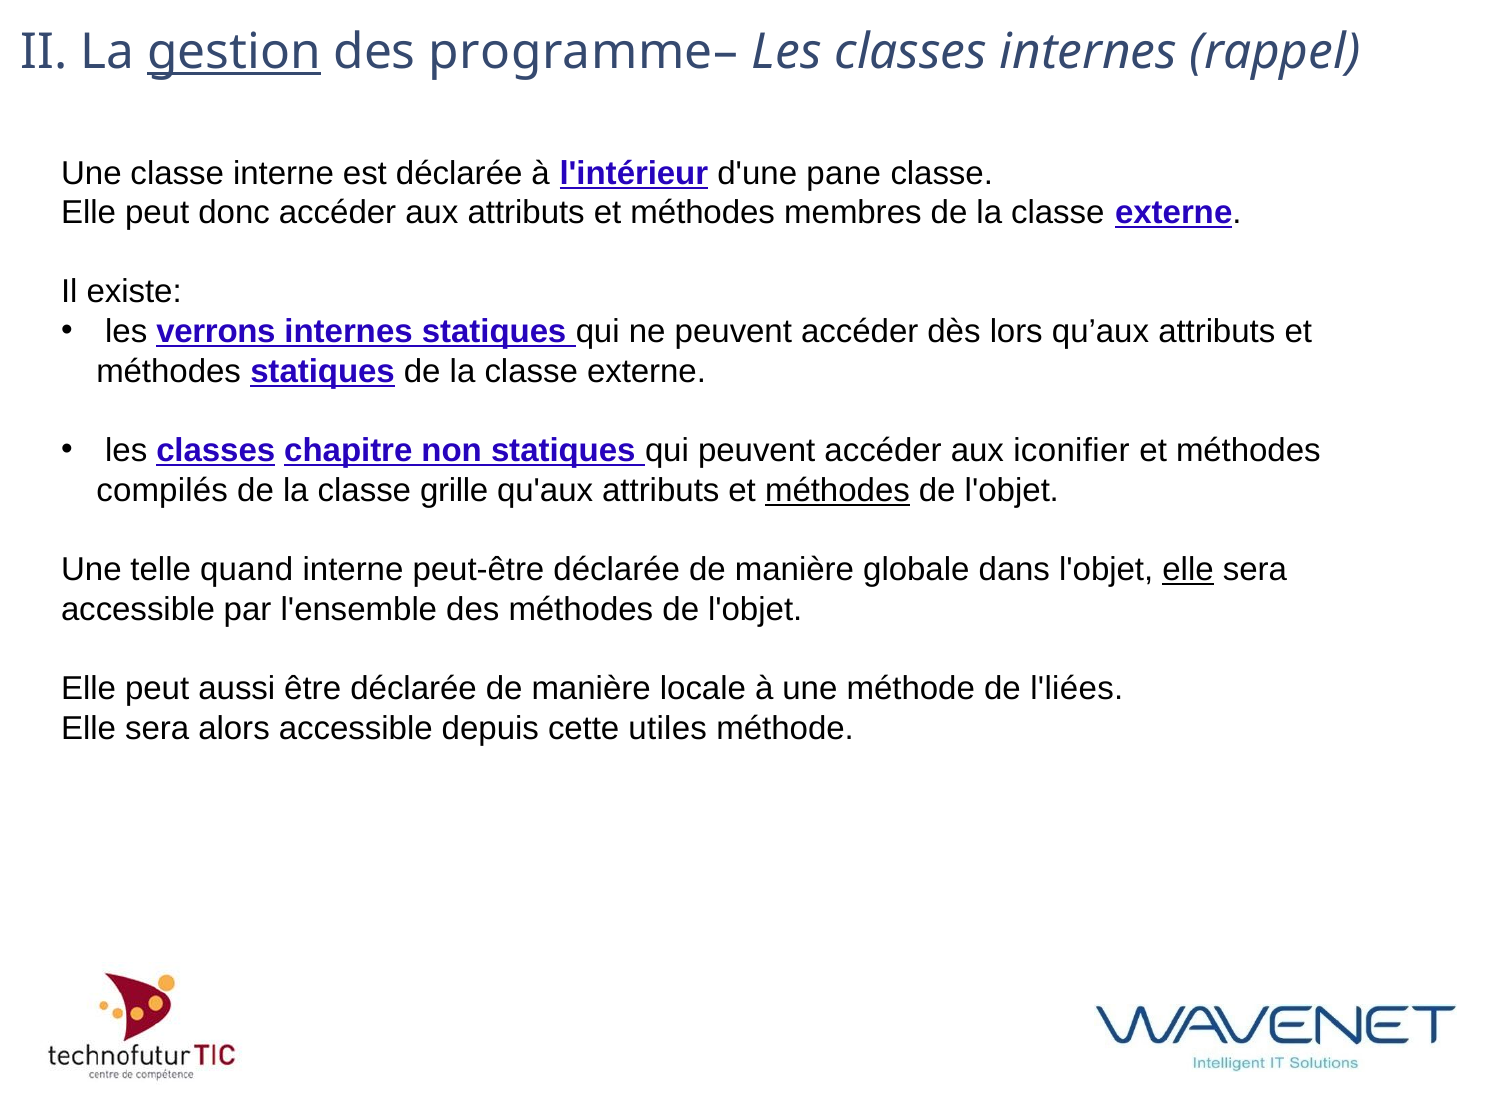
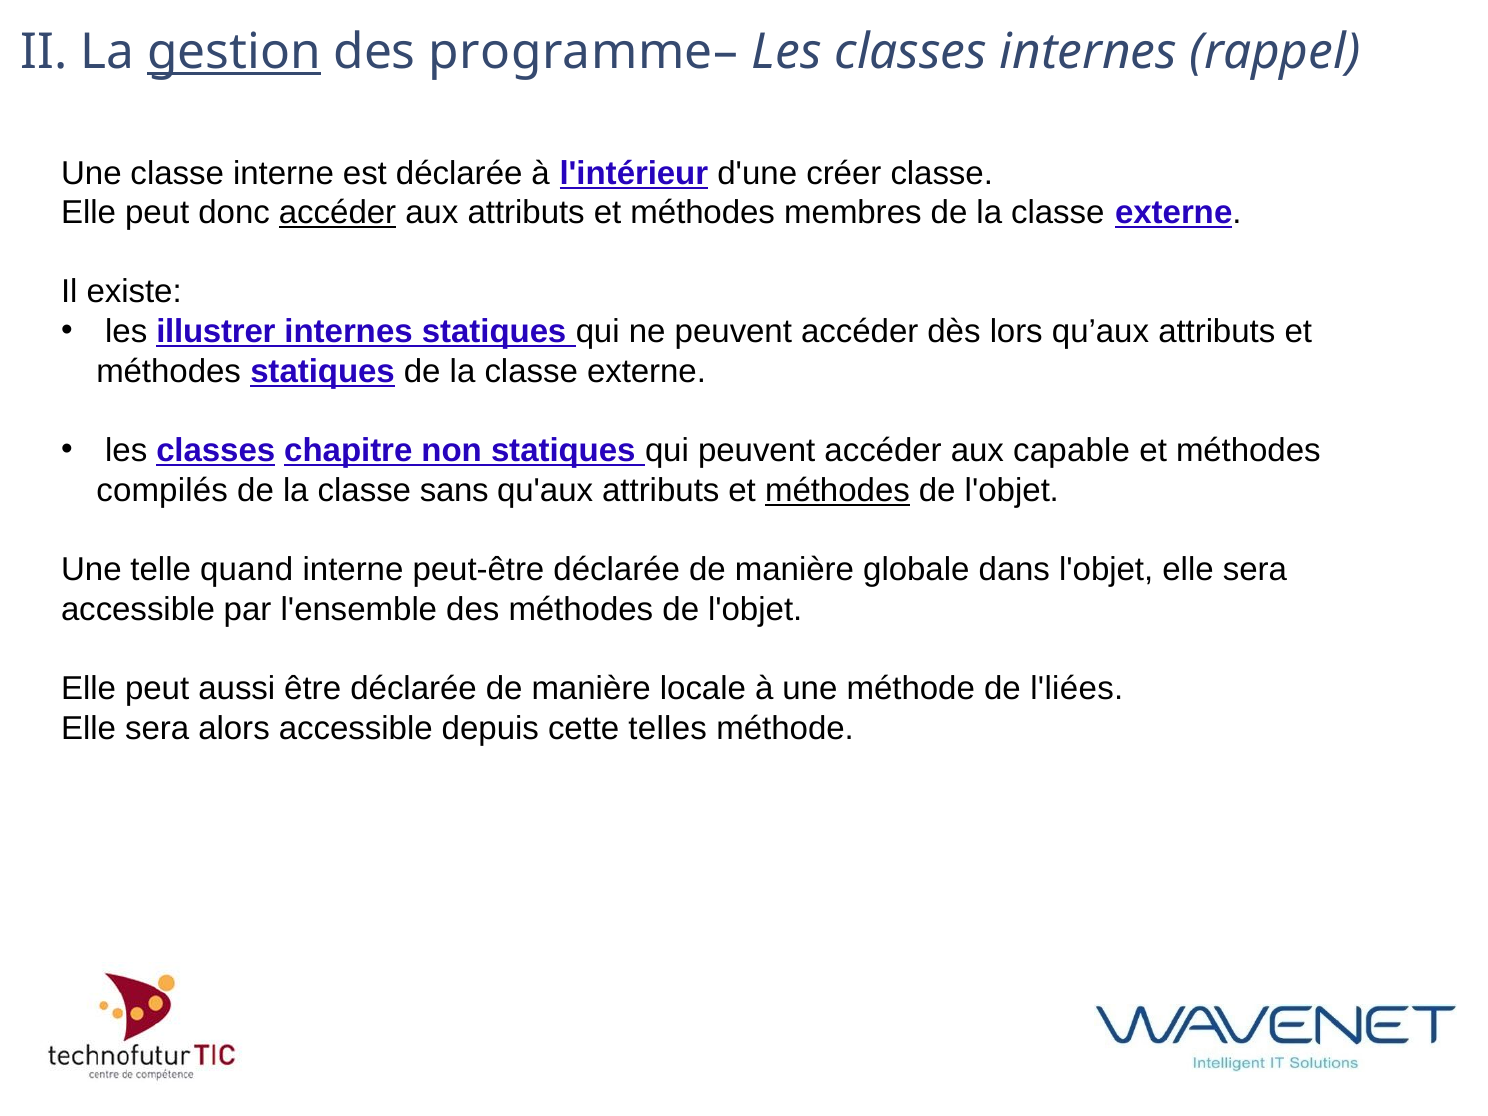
pane: pane -> créer
accéder at (338, 213) underline: none -> present
verrons: verrons -> illustrer
iconifier: iconifier -> capable
grille: grille -> sans
elle at (1188, 570) underline: present -> none
utiles: utiles -> telles
